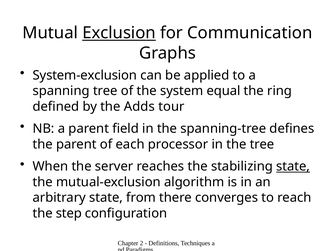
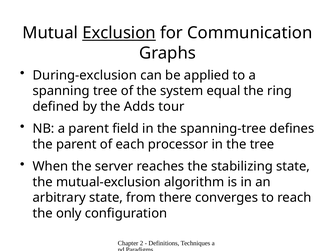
System-exclusion: System-exclusion -> During-exclusion
state at (293, 167) underline: present -> none
step: step -> only
